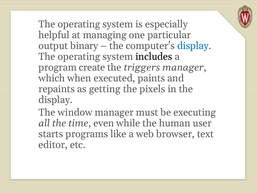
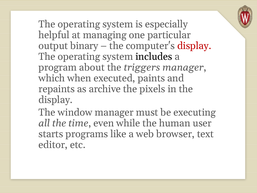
display at (194, 46) colour: blue -> red
create: create -> about
getting: getting -> archive
